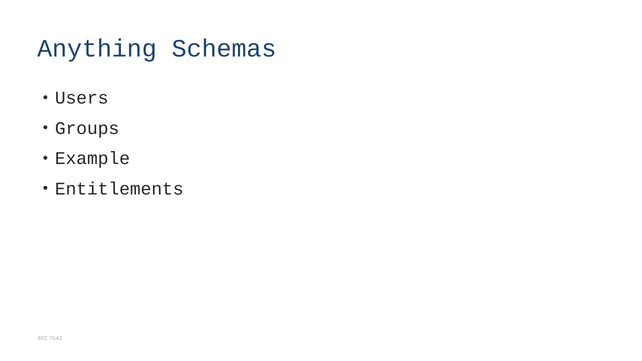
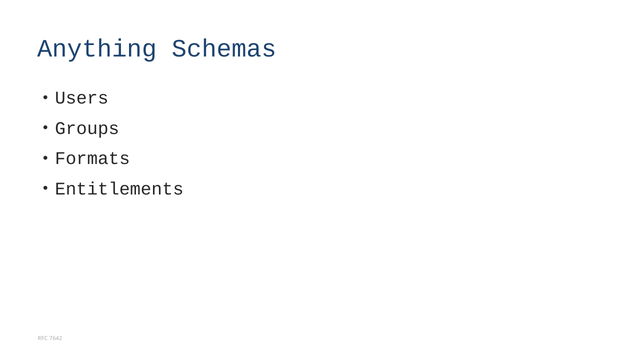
Example: Example -> Formats
